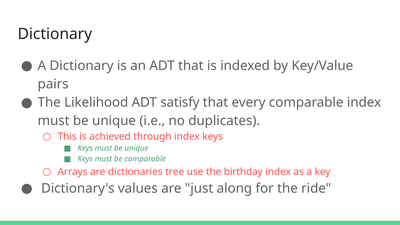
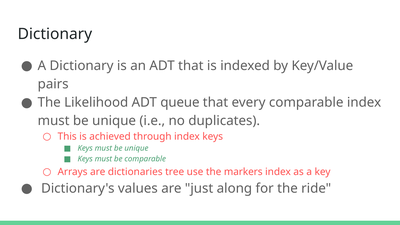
satisfy: satisfy -> queue
birthday: birthday -> markers
